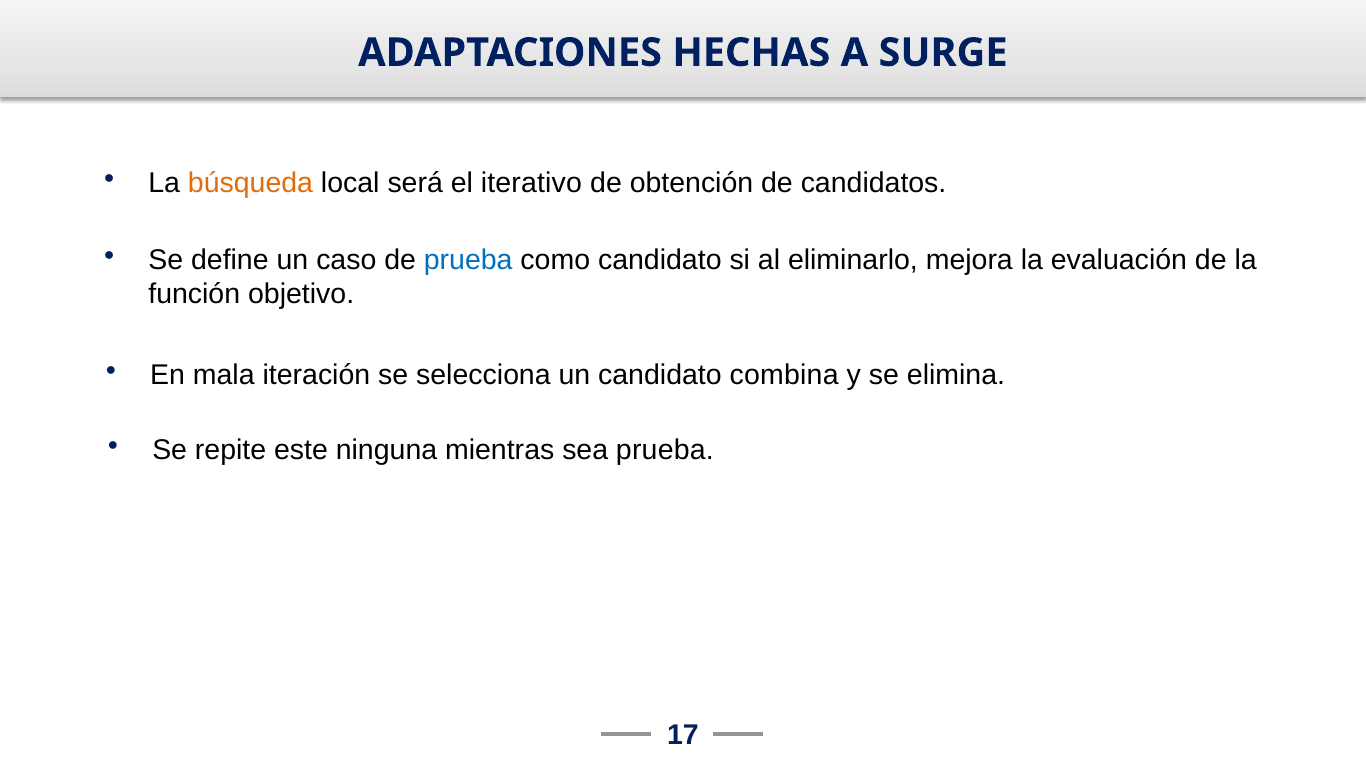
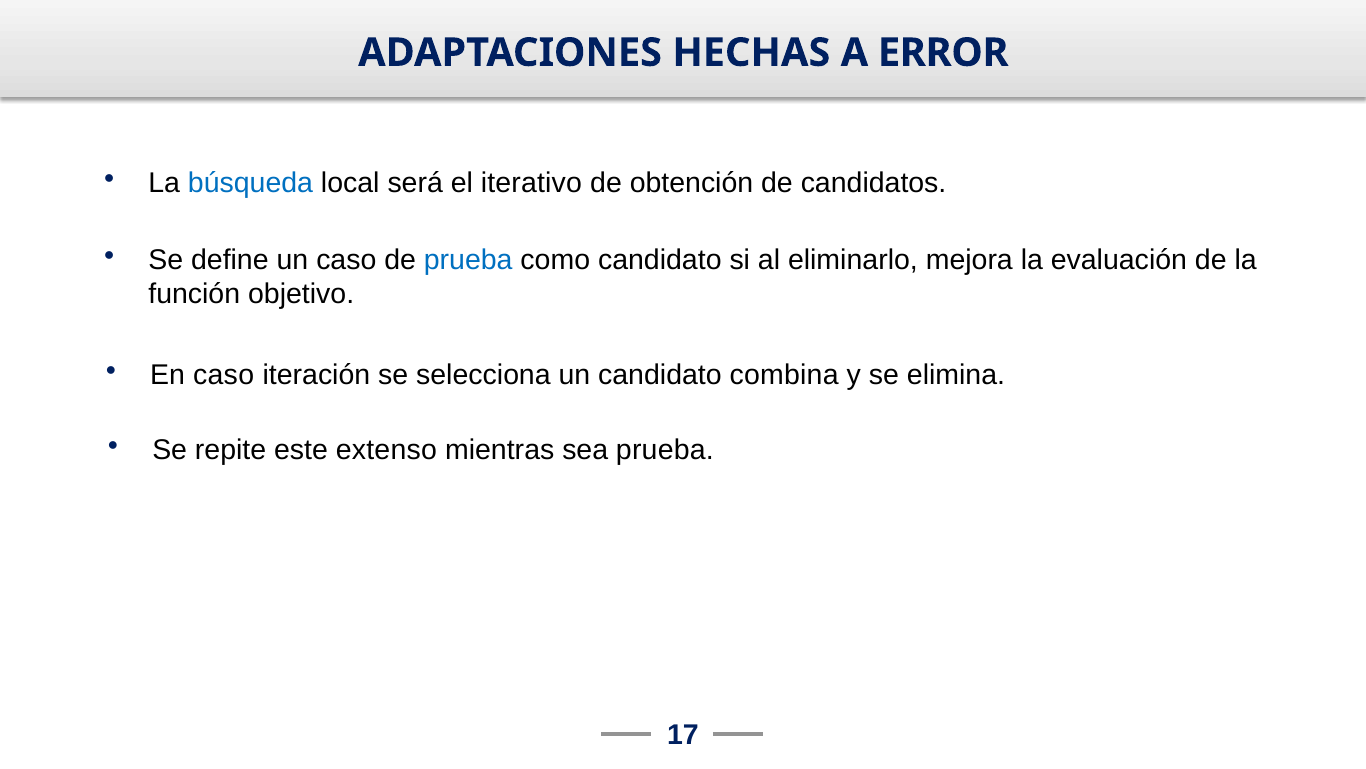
SURGE: SURGE -> ERROR
búsqueda colour: orange -> blue
En mala: mala -> caso
ninguna: ninguna -> extenso
